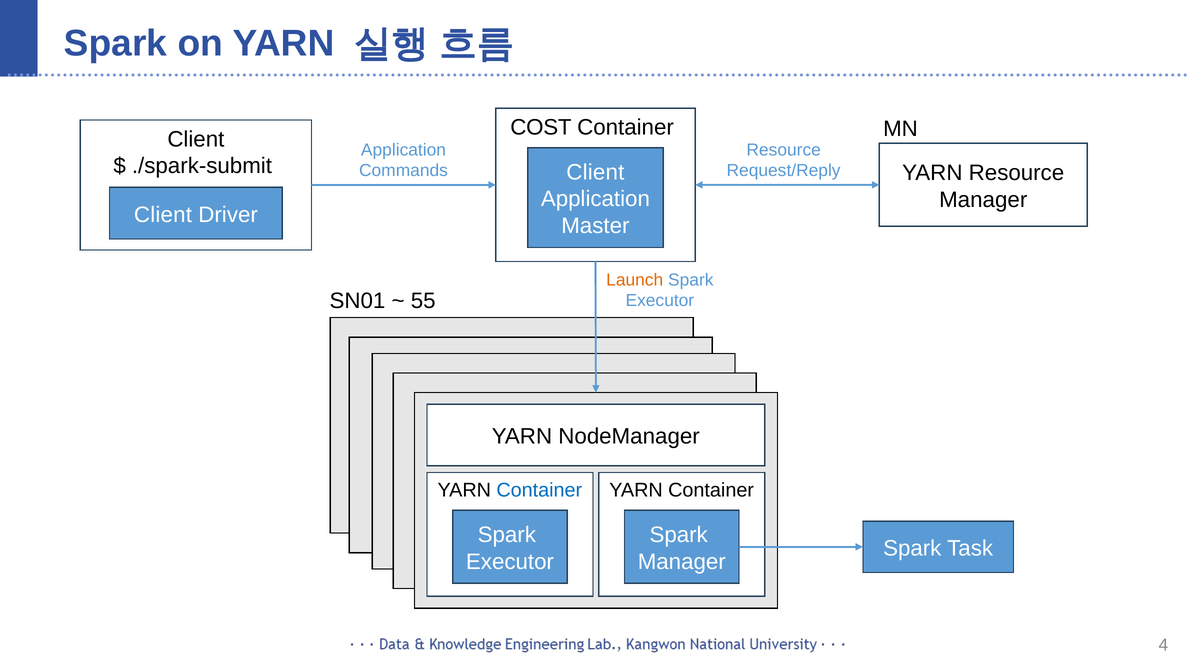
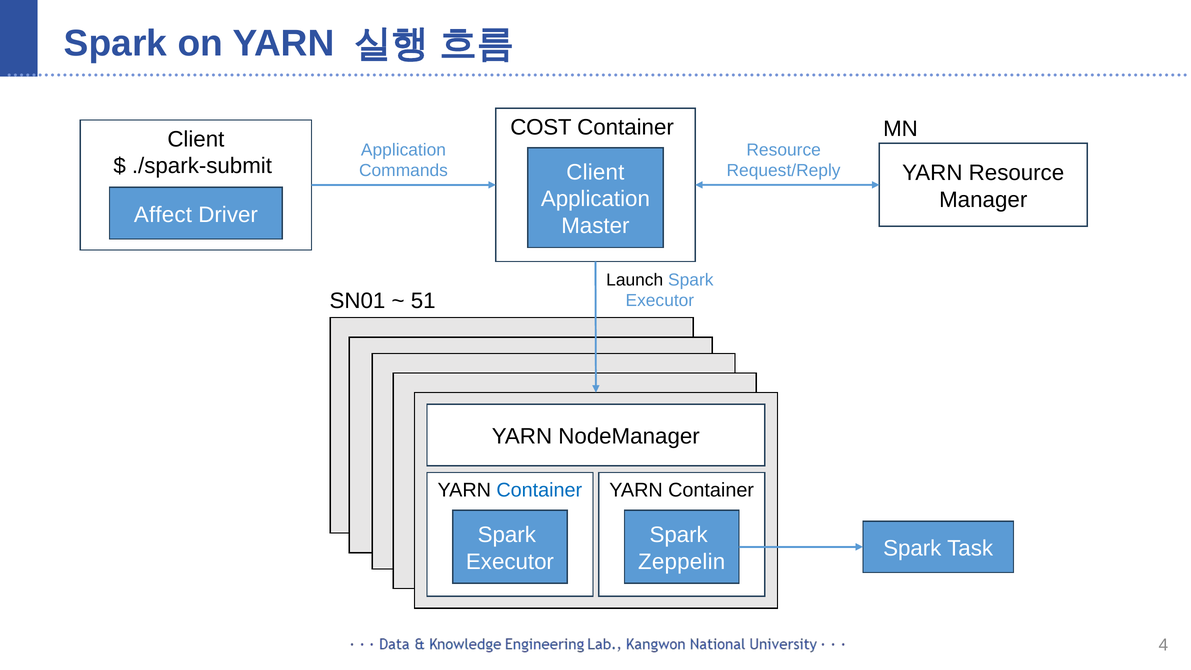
Client at (163, 215): Client -> Affect
Launch colour: orange -> black
55: 55 -> 51
Manager at (682, 562): Manager -> Zeppelin
